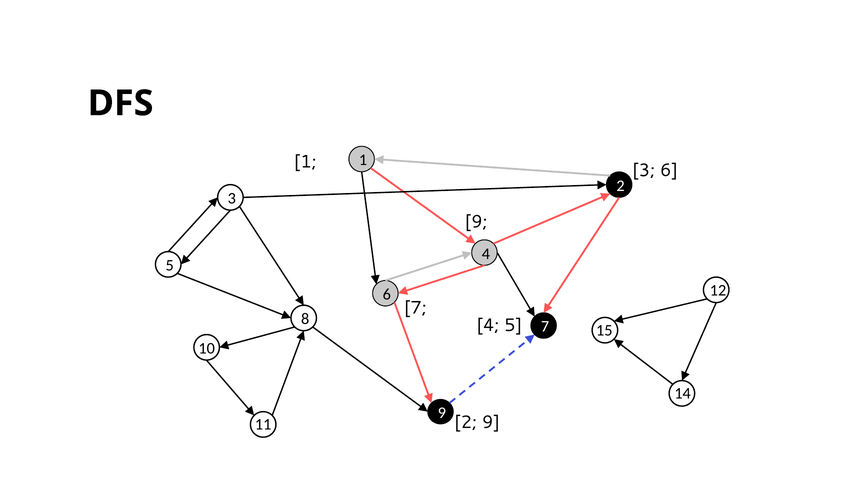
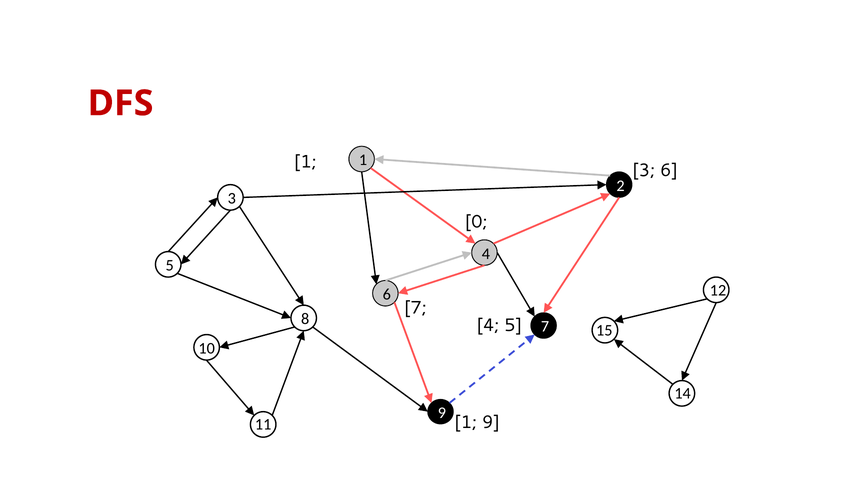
DFS colour: black -> red
9 at (476, 222): 9 -> 0
2 at (466, 422): 2 -> 1
